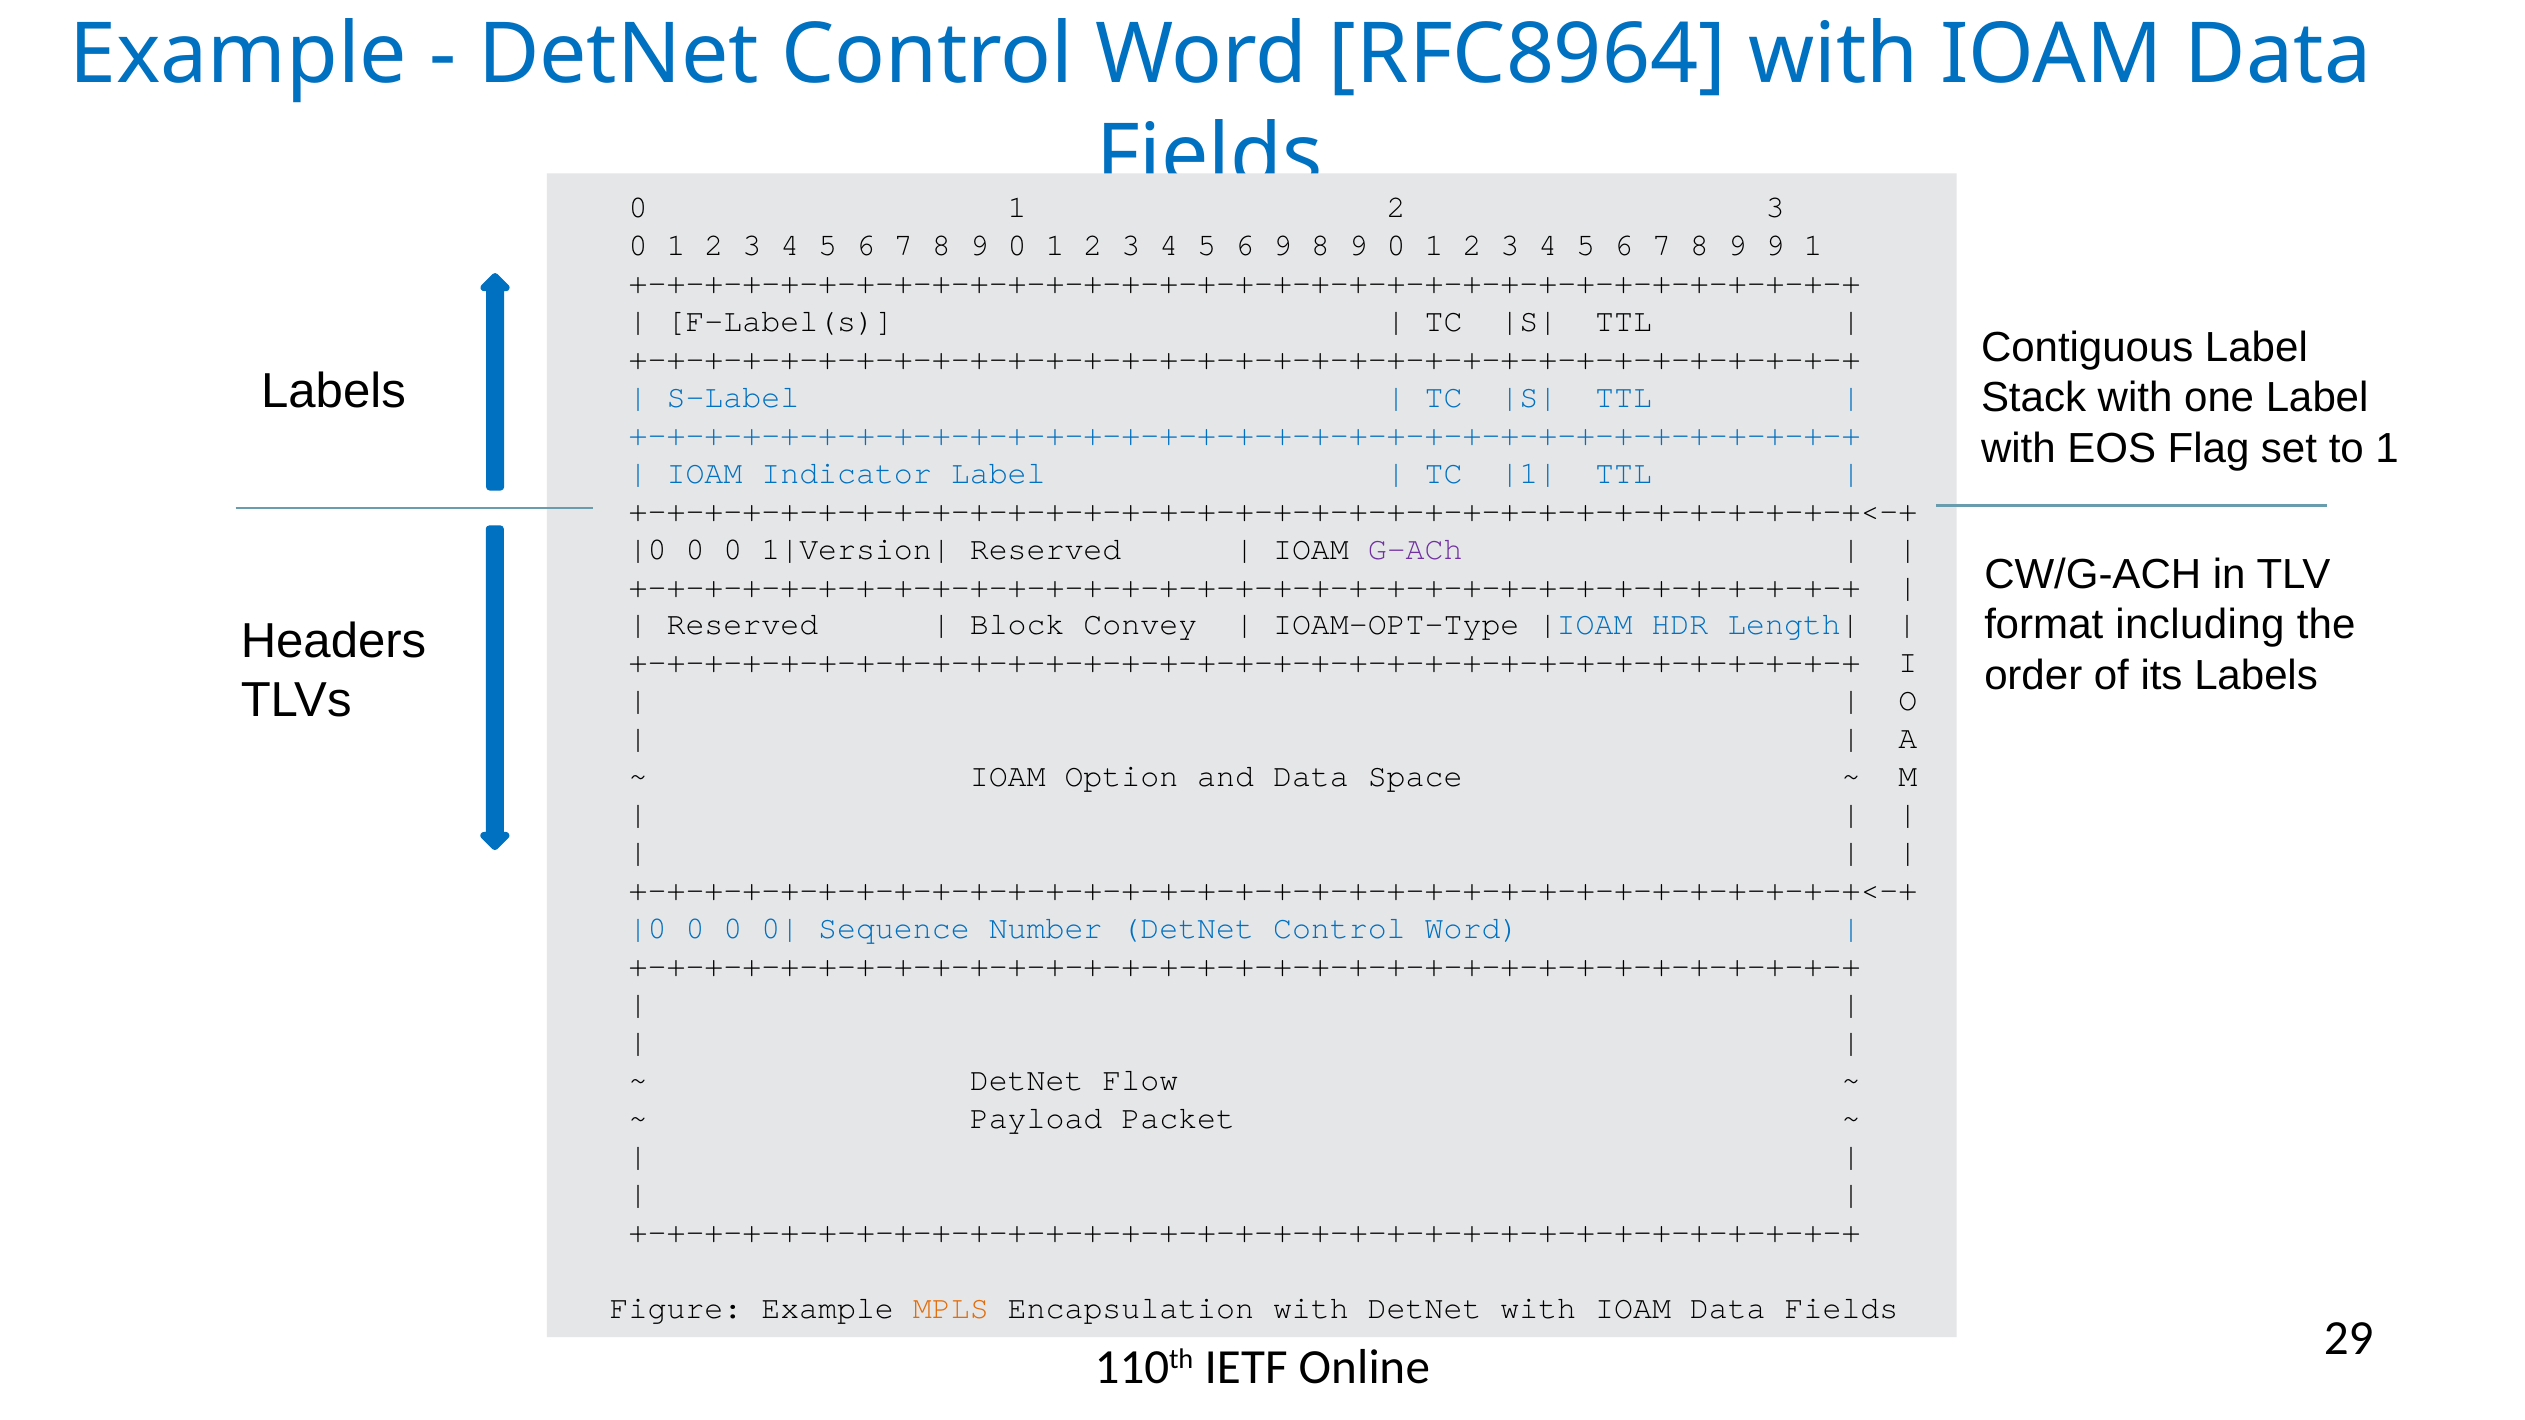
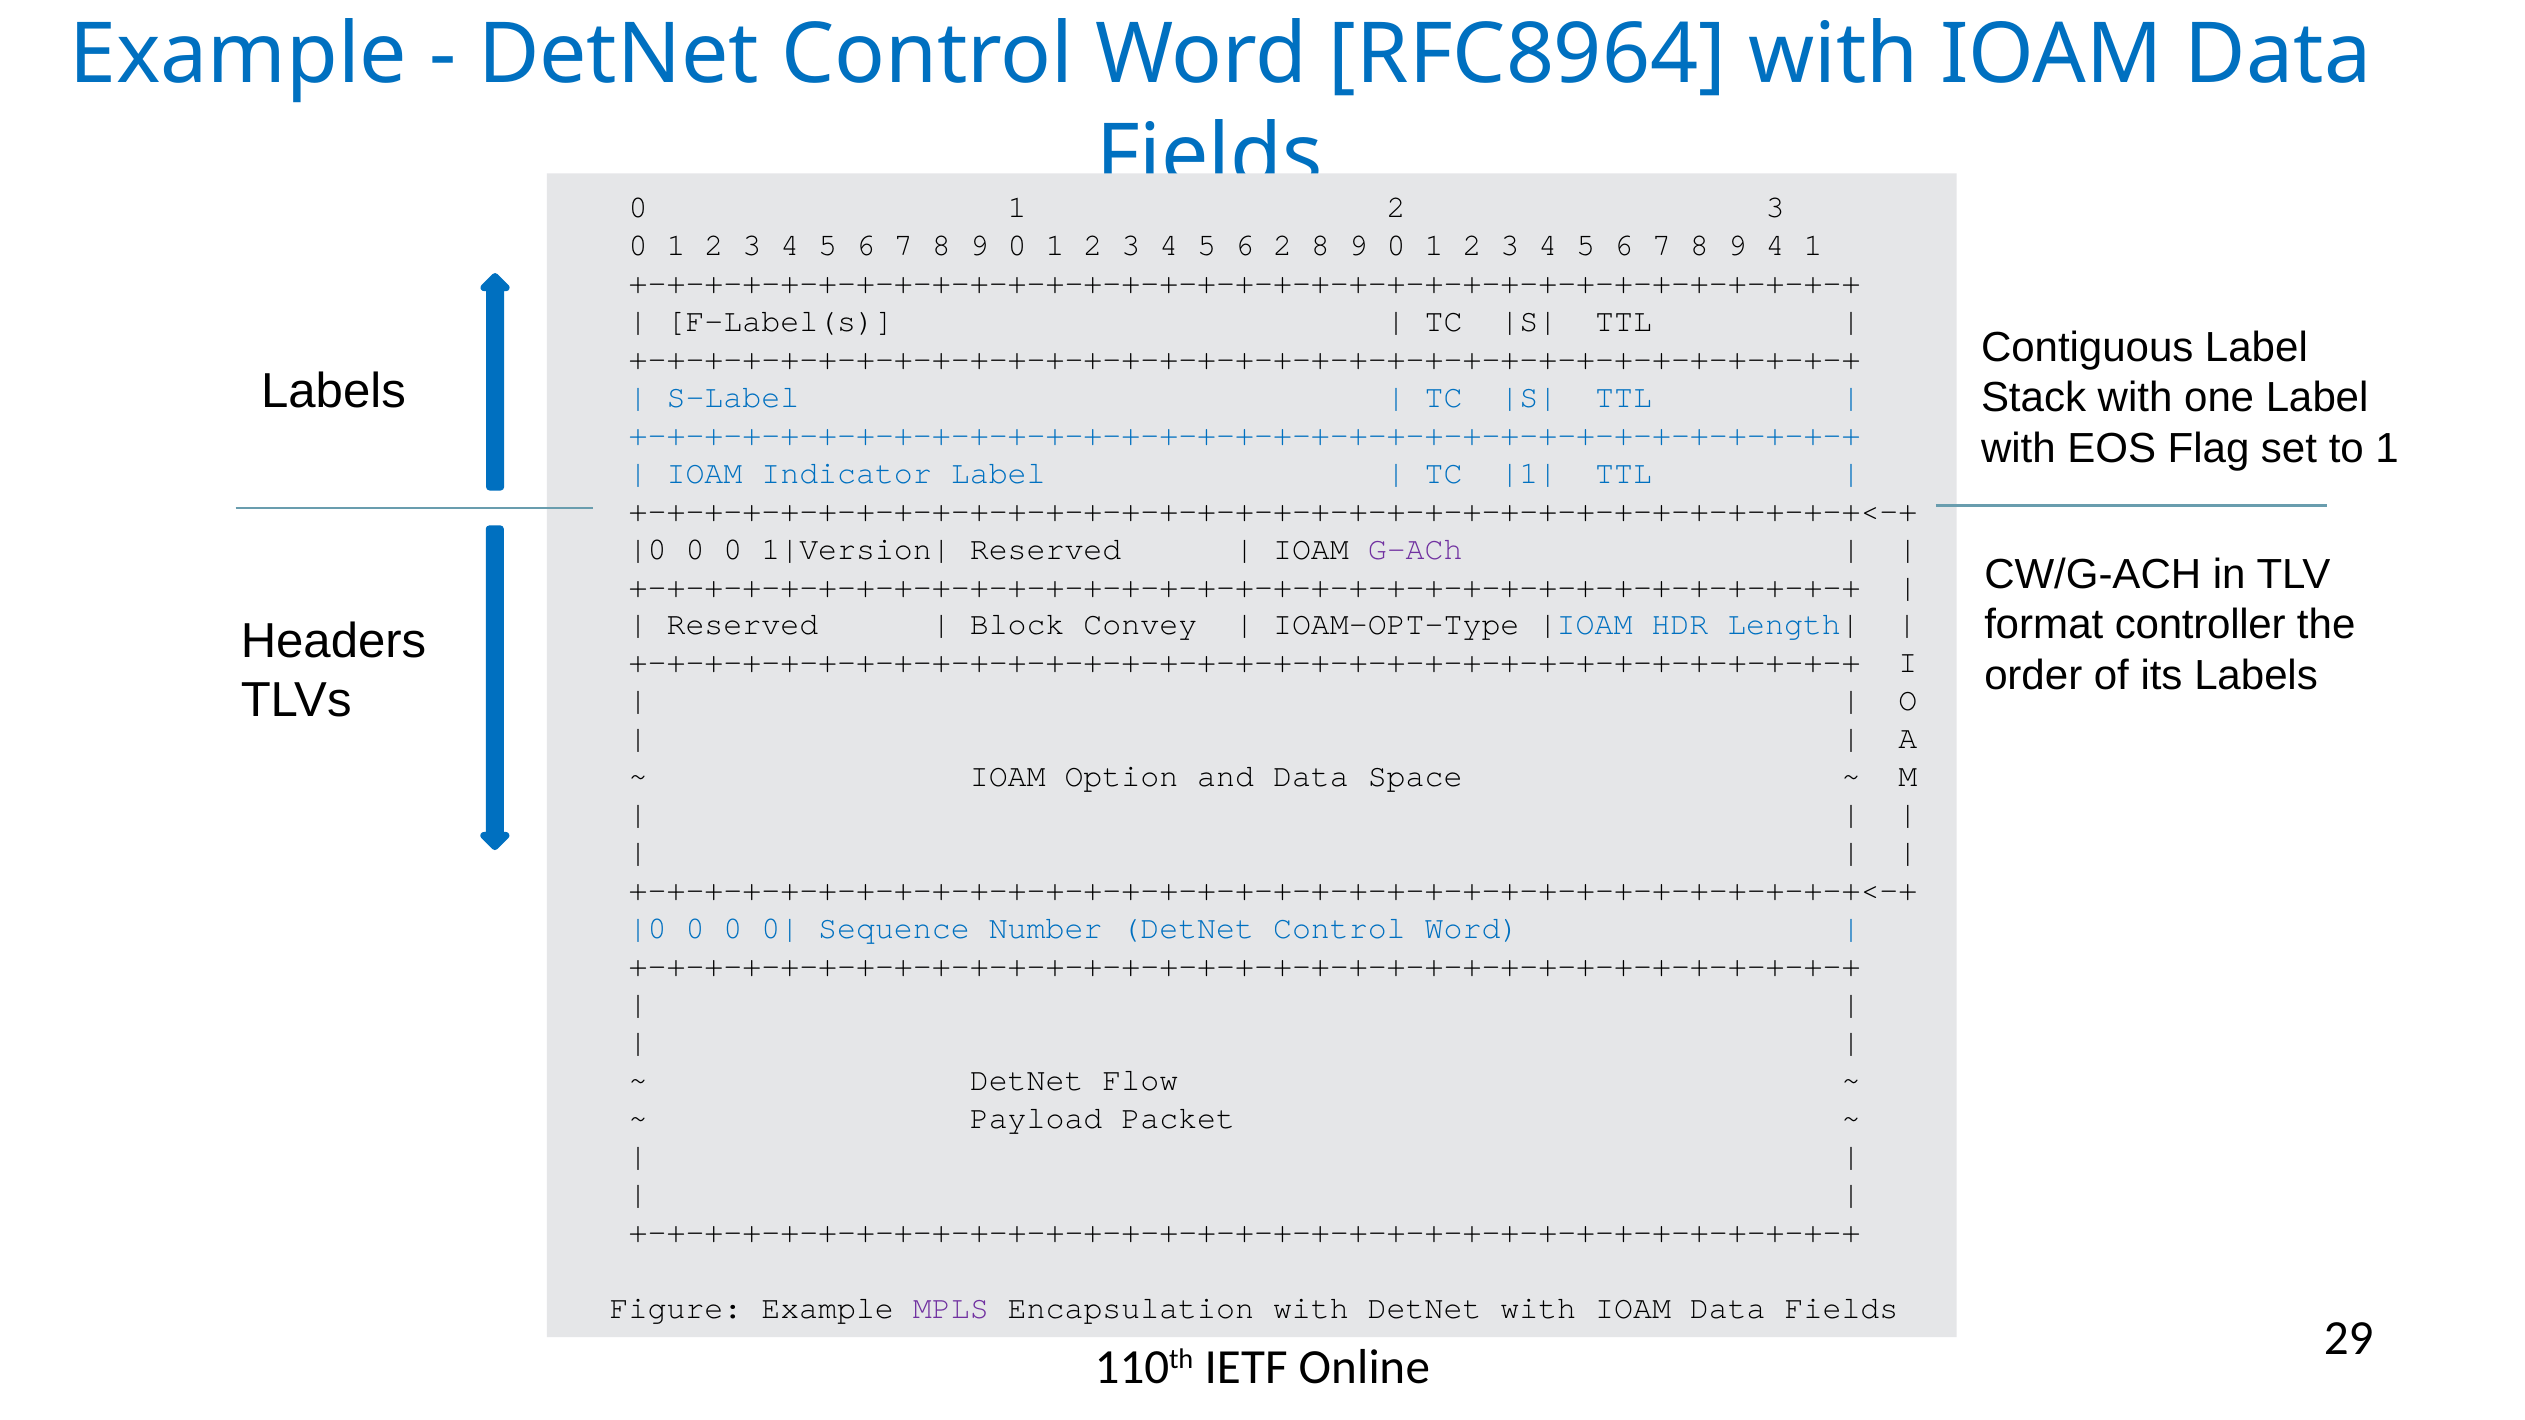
6 9: 9 -> 2
9 9: 9 -> 4
including: including -> controller
MPLS colour: orange -> purple
